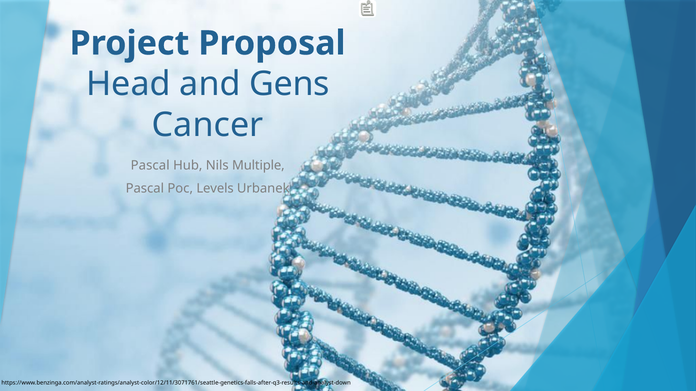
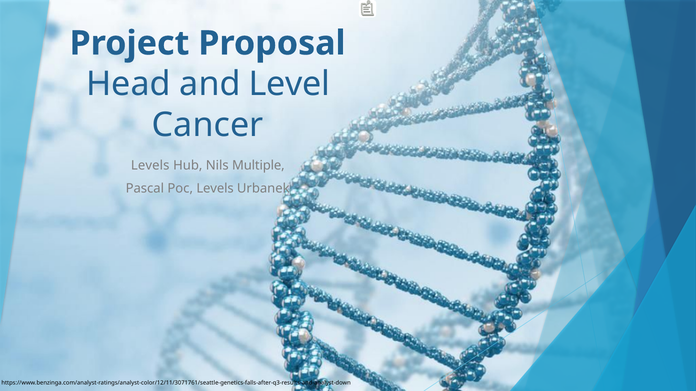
Gens: Gens -> Level
Pascal at (150, 166): Pascal -> Levels
